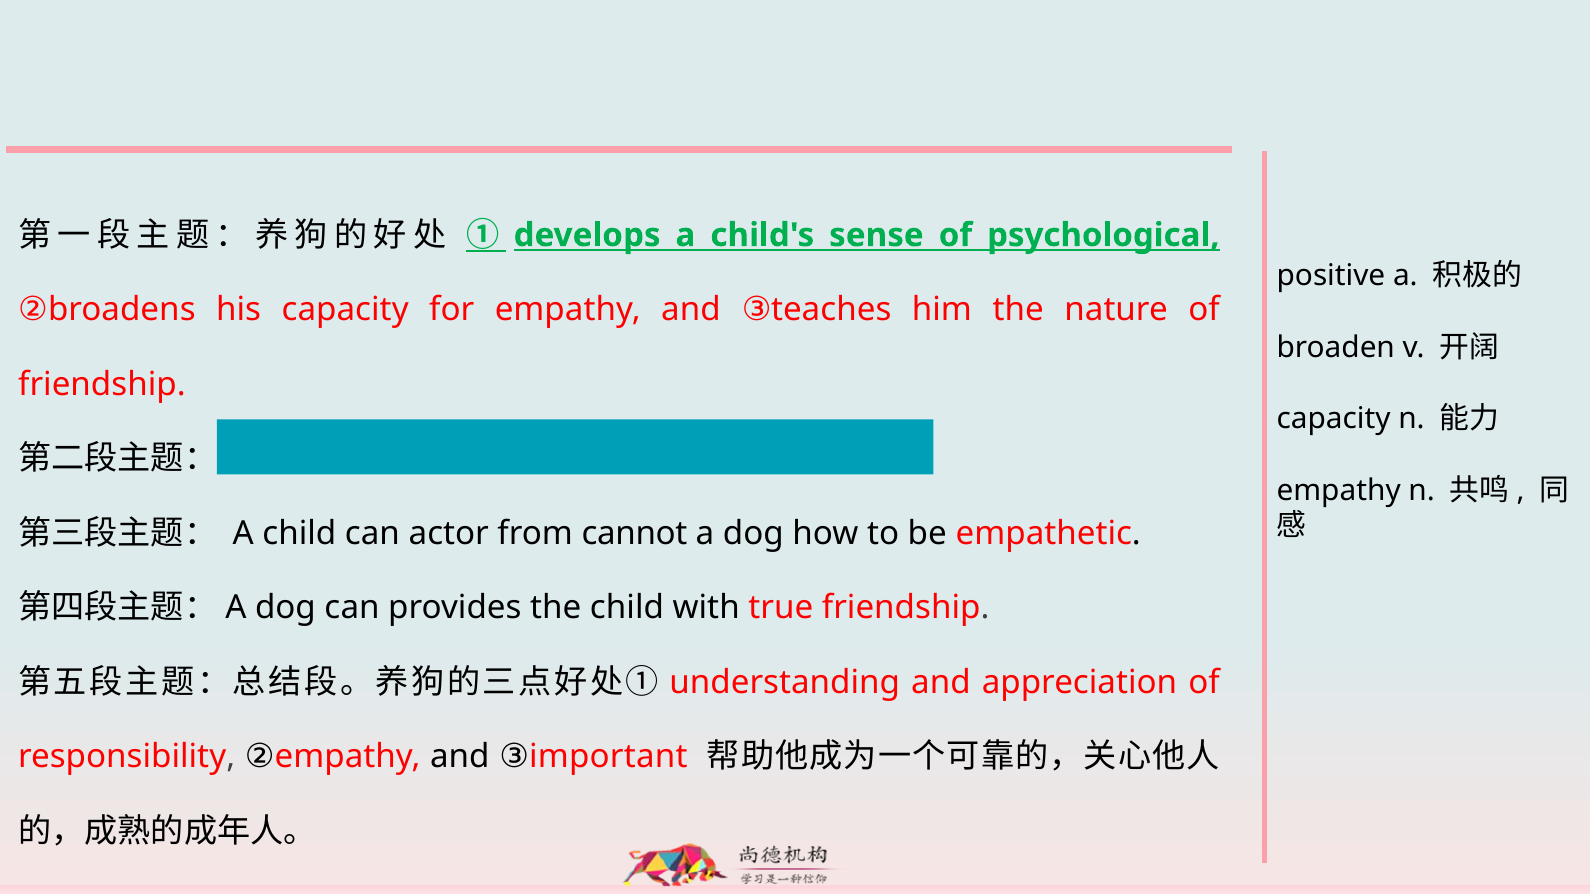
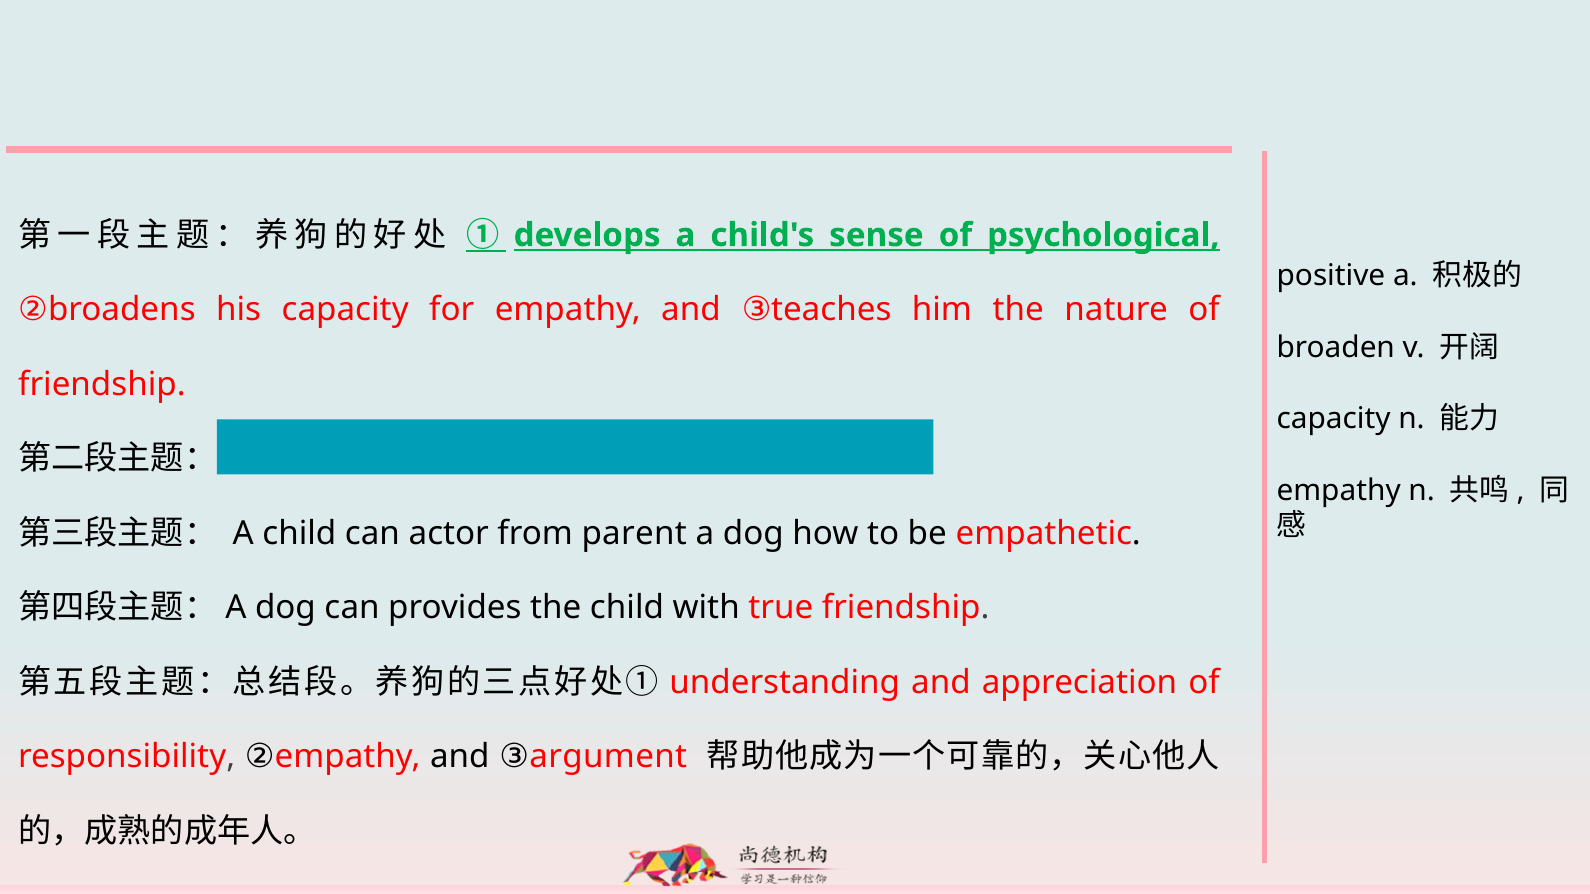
cannot: cannot -> parent
important: important -> argument
